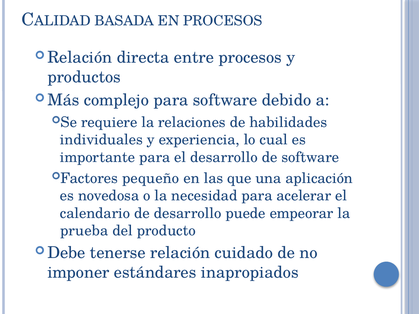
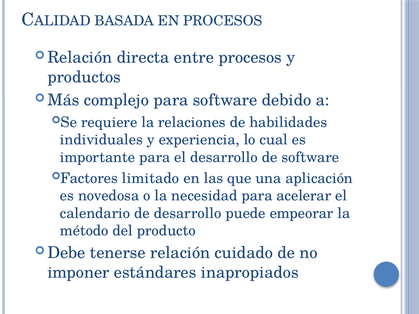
pequeño: pequeño -> limitado
prueba: prueba -> método
